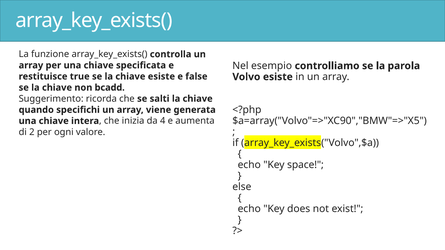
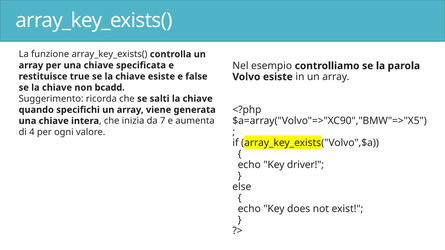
4: 4 -> 7
2: 2 -> 4
space: space -> driver
